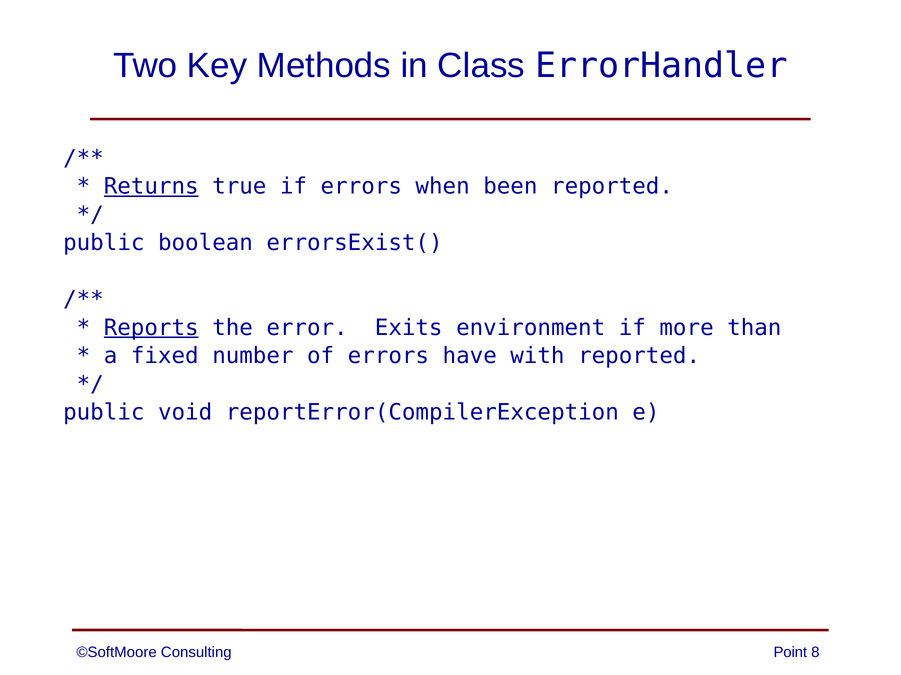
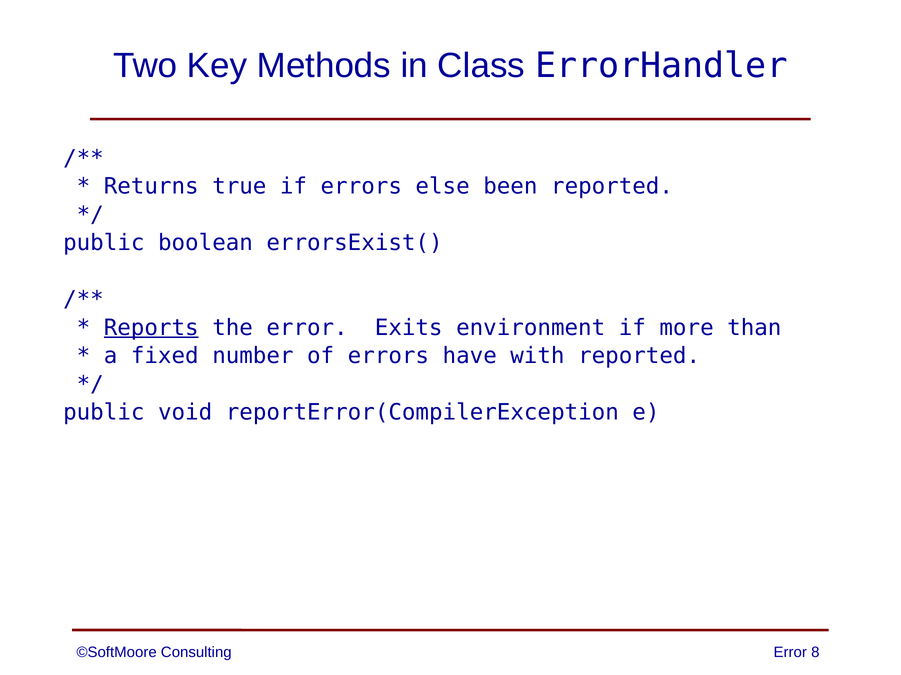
Returns underline: present -> none
when: when -> else
Consulting Point: Point -> Error
